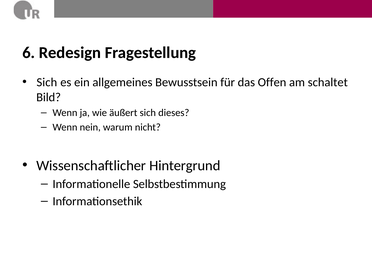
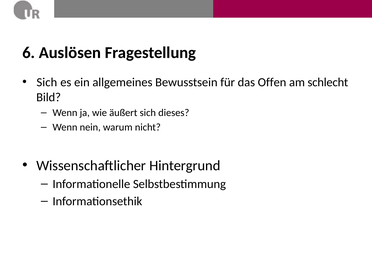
Redesign: Redesign -> Auslösen
schaltet: schaltet -> schlecht
